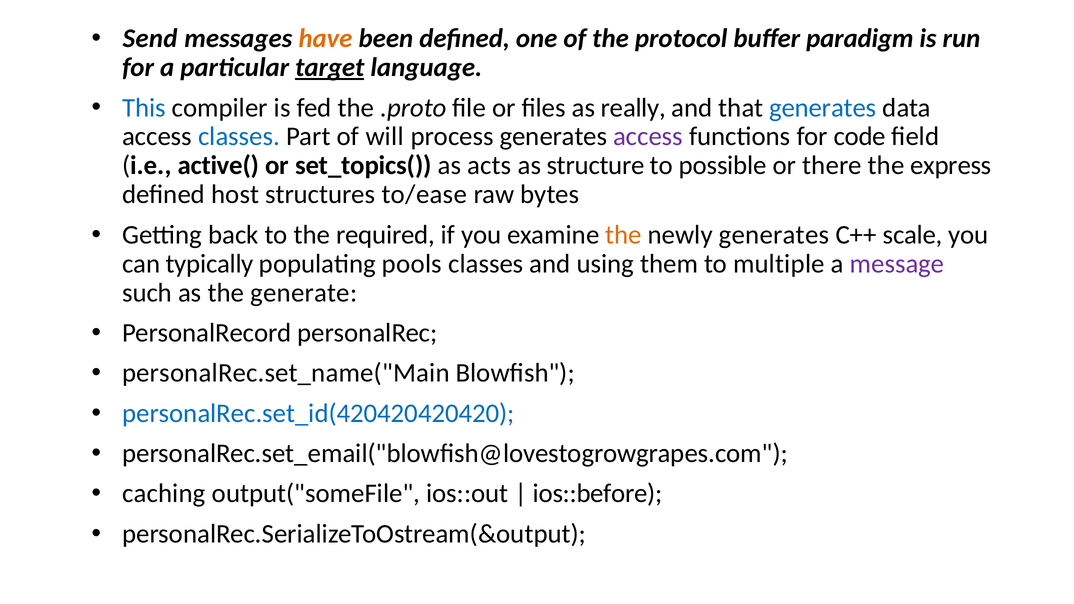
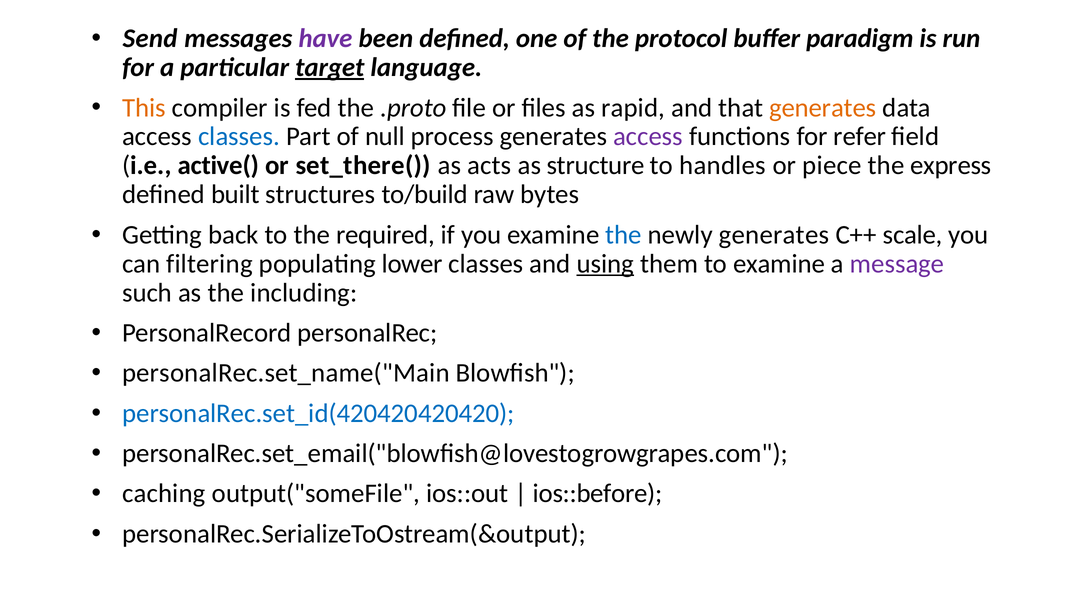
have colour: orange -> purple
This colour: blue -> orange
really: really -> rapid
generates at (823, 108) colour: blue -> orange
will: will -> null
code: code -> refer
set_topics(: set_topics( -> set_there(
possible: possible -> handles
there: there -> piece
host: host -> built
to/ease: to/ease -> to/build
the at (624, 235) colour: orange -> blue
typically: typically -> filtering
pools: pools -> lower
using underline: none -> present
to multiple: multiple -> examine
generate: generate -> including
